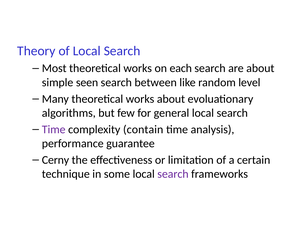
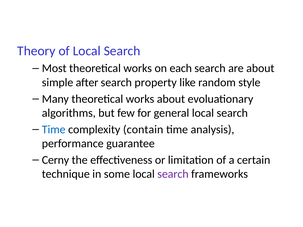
seen: seen -> after
between: between -> property
level: level -> style
Time at (54, 130) colour: purple -> blue
